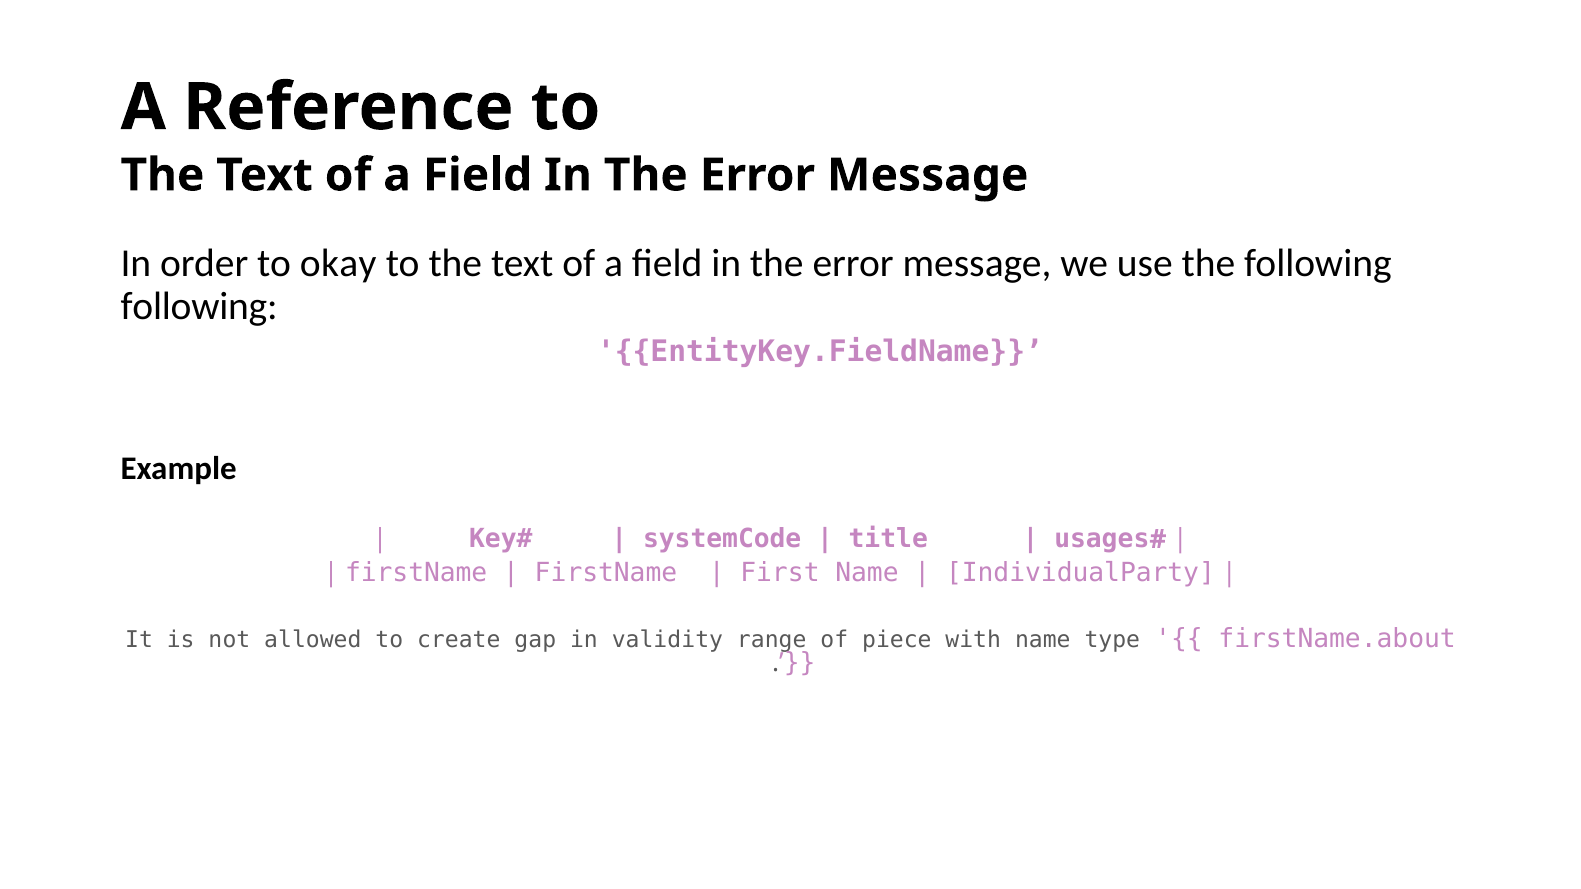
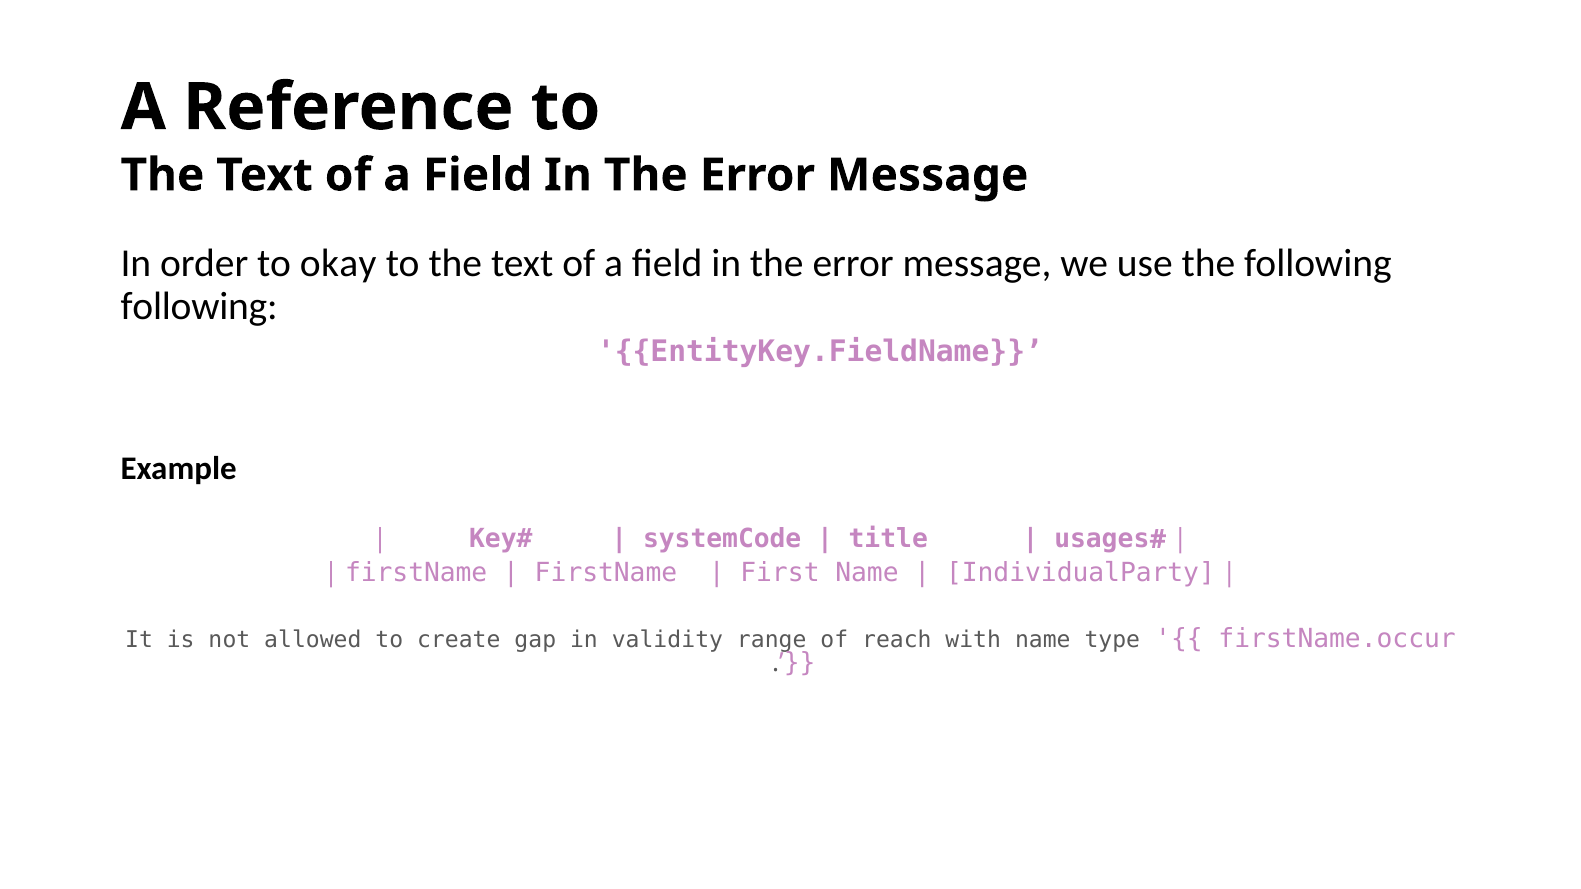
piece: piece -> reach
firstName.about: firstName.about -> firstName.occur
